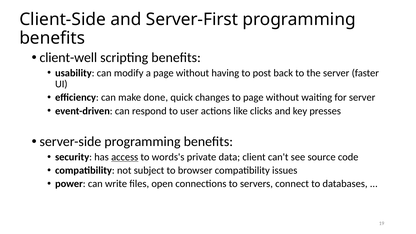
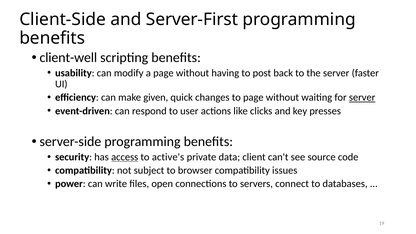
done: done -> given
server at (362, 98) underline: none -> present
words's: words's -> active's
